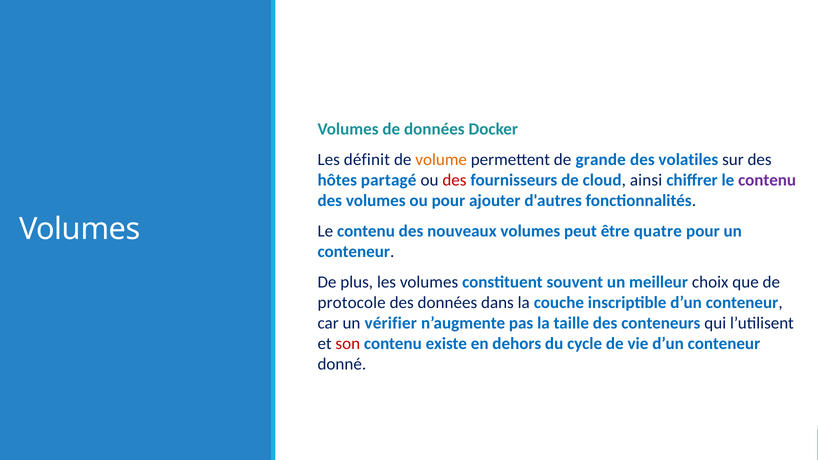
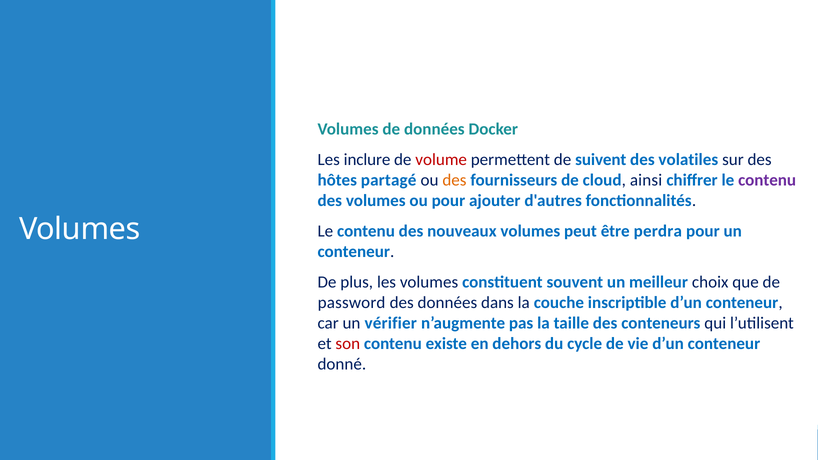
définit: définit -> inclure
volume colour: orange -> red
grande: grande -> suivent
des at (454, 180) colour: red -> orange
quatre: quatre -> perdra
protocole: protocole -> password
